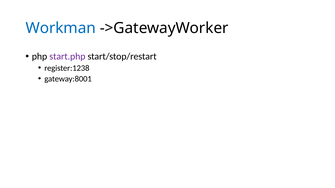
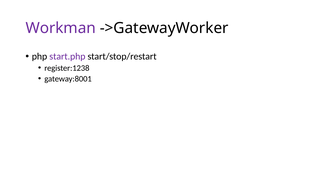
Workman colour: blue -> purple
